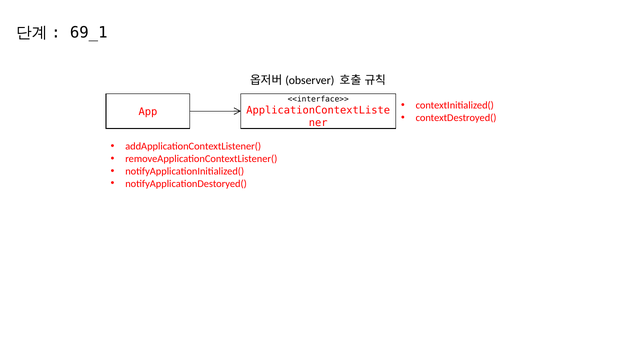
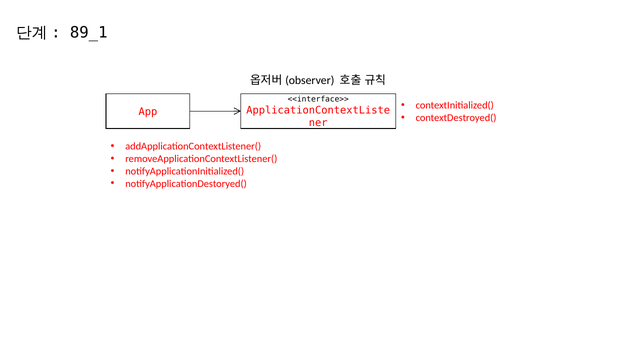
69_1: 69_1 -> 89_1
